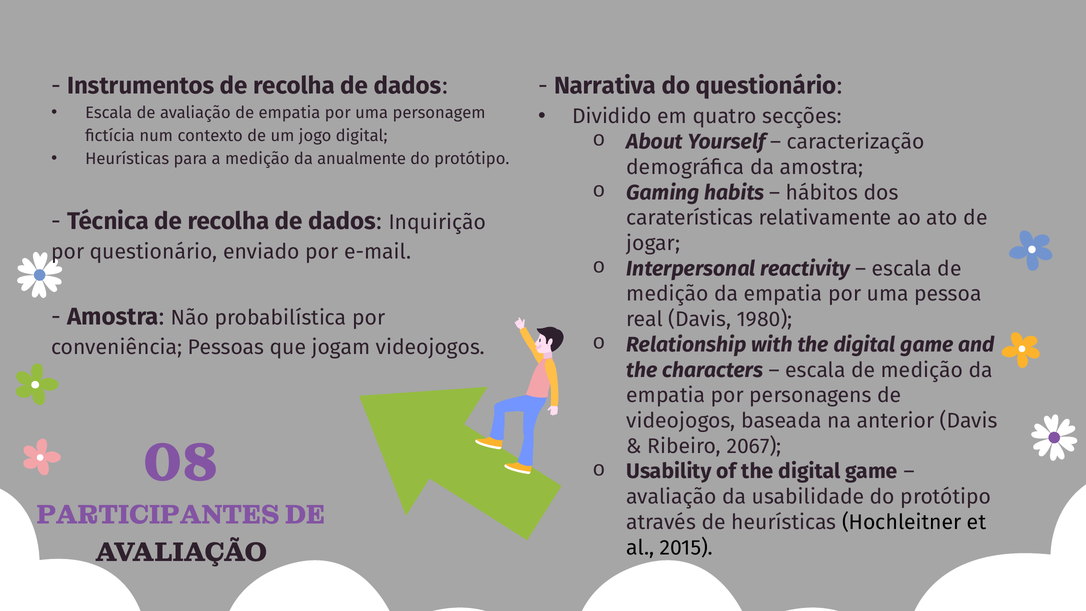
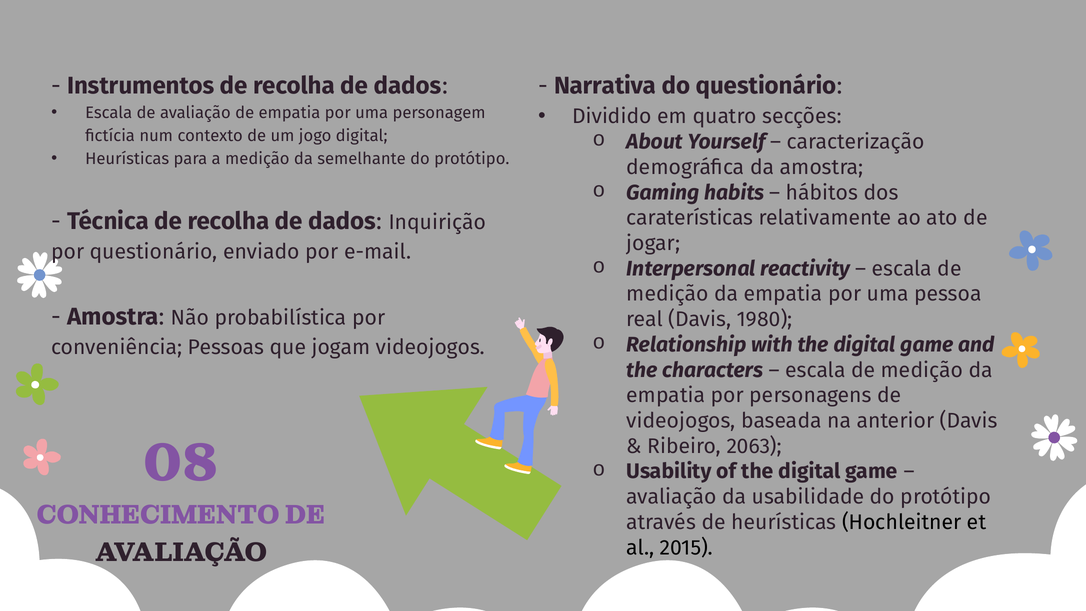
anualmente: anualmente -> semelhante
2067: 2067 -> 2063
PARTICIPANTES: PARTICIPANTES -> CONHECIMENTO
